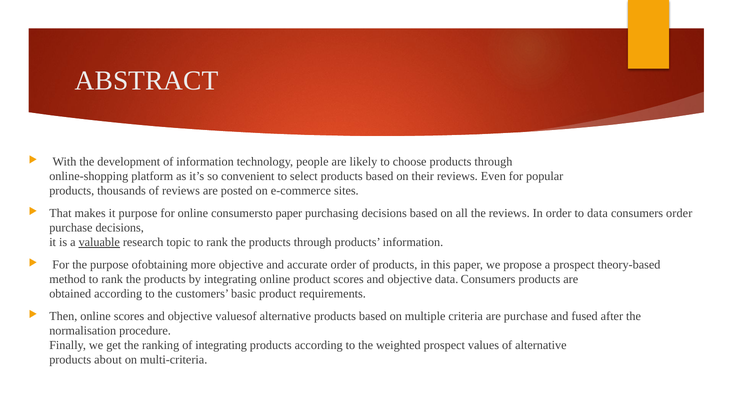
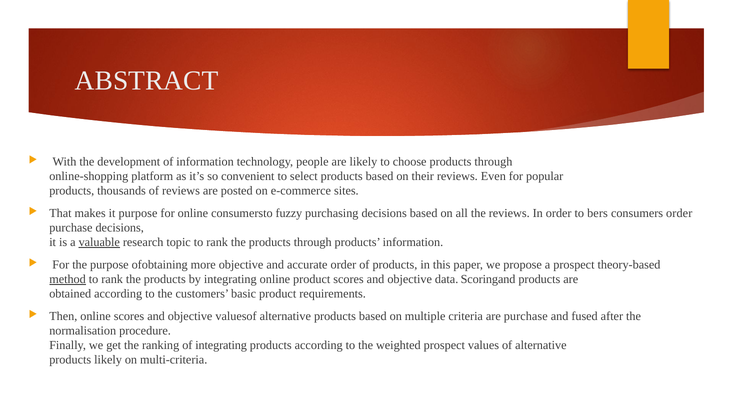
consumersto paper: paper -> fuzzy
to data: data -> bers
method underline: none -> present
objective data Consumers: Consumers -> Scoringand
products about: about -> likely
